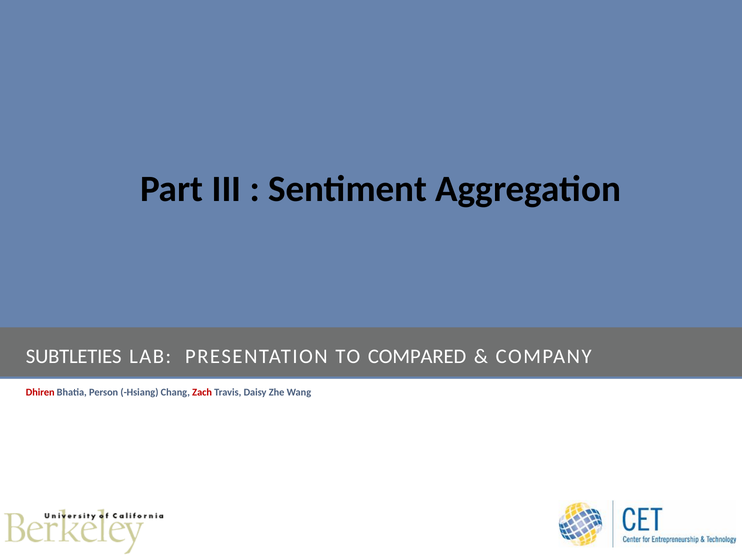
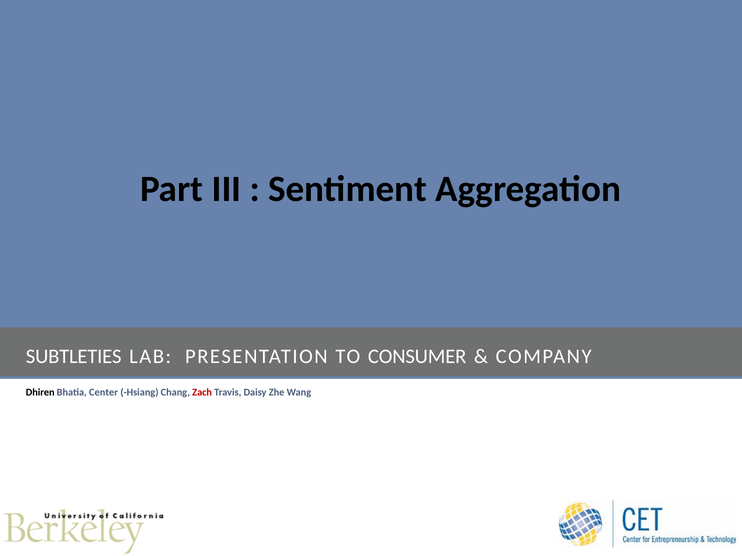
COMPARED: COMPARED -> CONSUMER
Dhiren colour: red -> black
Person: Person -> Center
